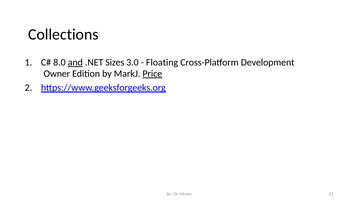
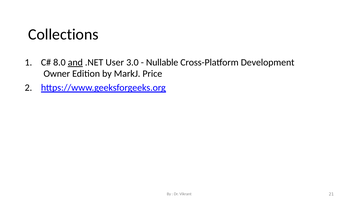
Sizes: Sizes -> User
Floating: Floating -> Nullable
Price underline: present -> none
